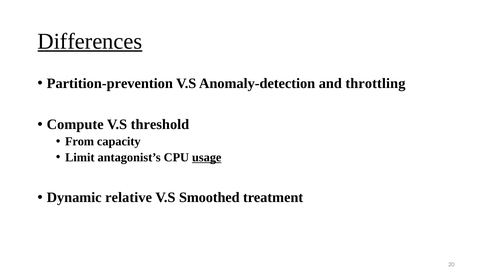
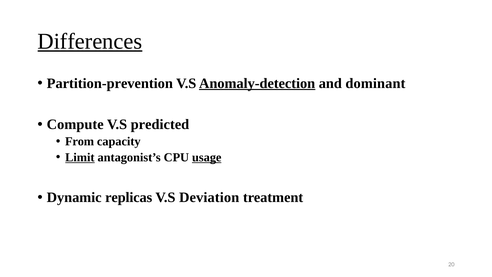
Anomaly-detection underline: none -> present
throttling: throttling -> dominant
threshold: threshold -> predicted
Limit underline: none -> present
relative: relative -> replicas
Smoothed: Smoothed -> Deviation
